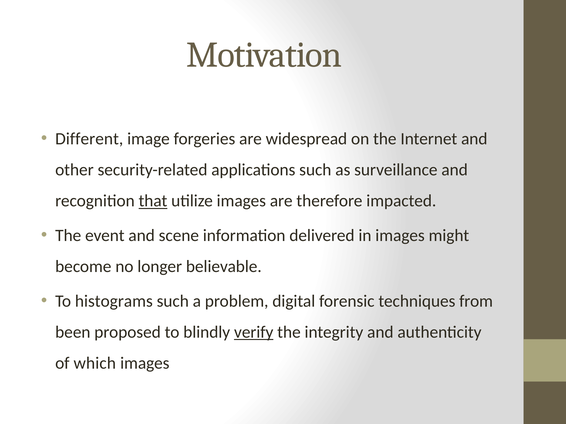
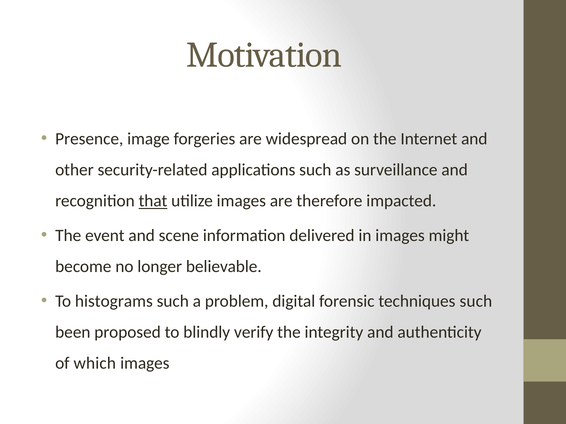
Different: Different -> Presence
techniques from: from -> such
verify underline: present -> none
